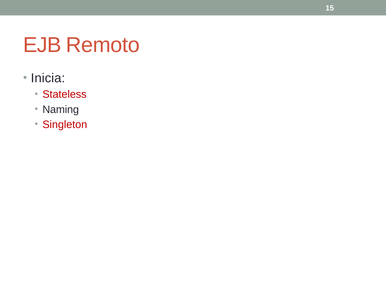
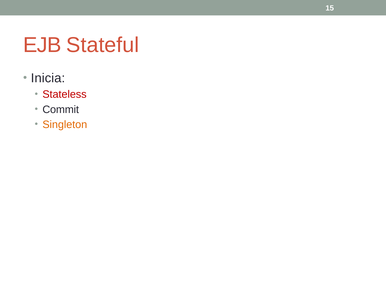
Remoto: Remoto -> Stateful
Naming: Naming -> Commit
Singleton colour: red -> orange
